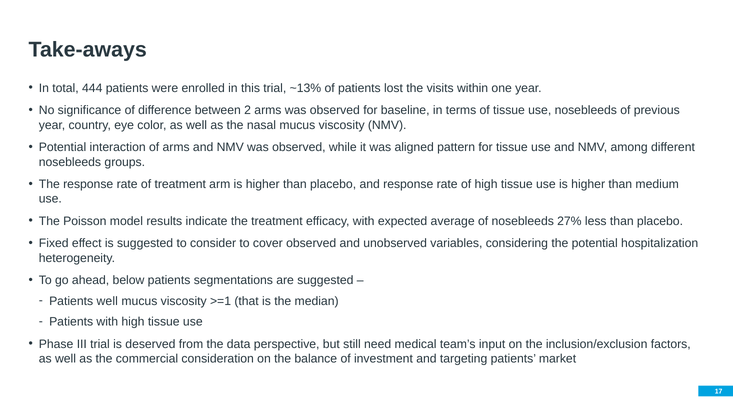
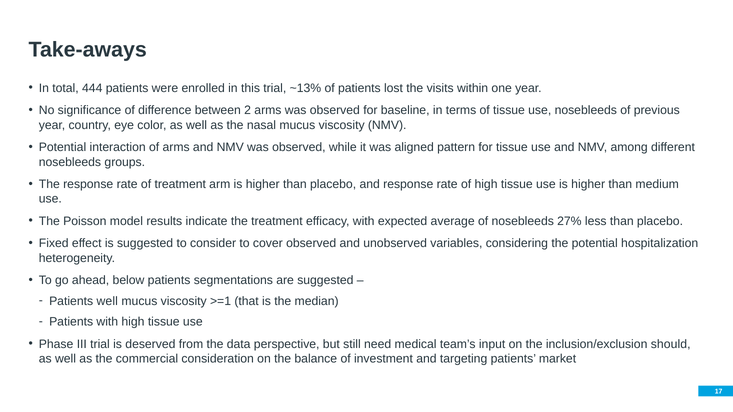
factors: factors -> should
